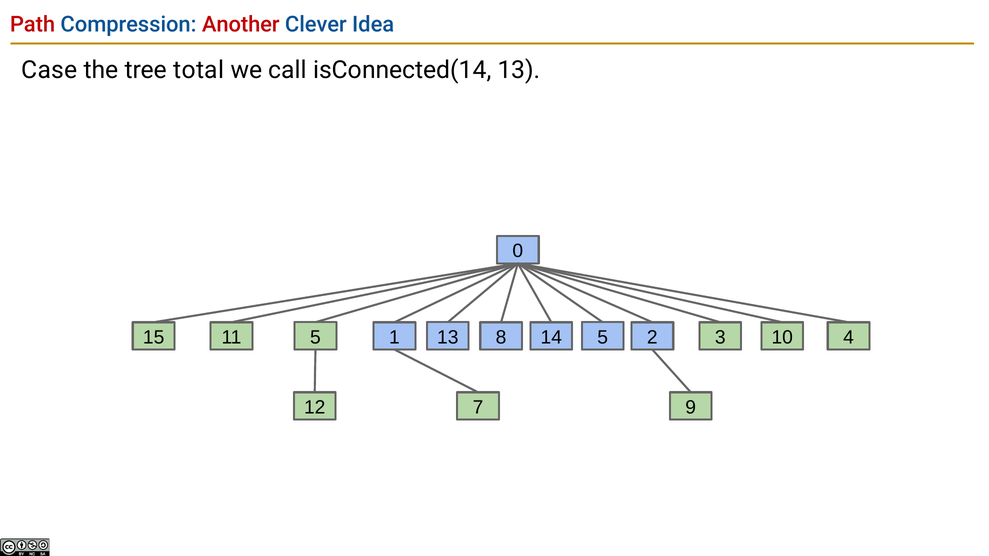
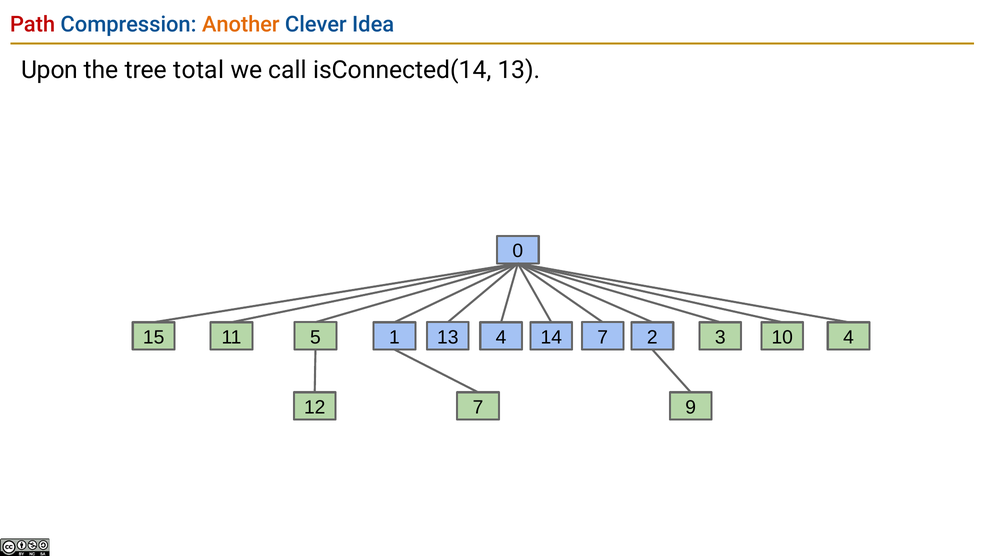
Another colour: red -> orange
Case: Case -> Upon
13 8: 8 -> 4
14 5: 5 -> 7
